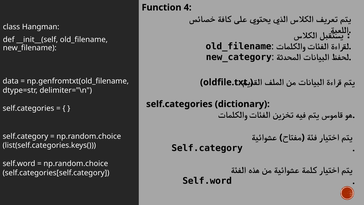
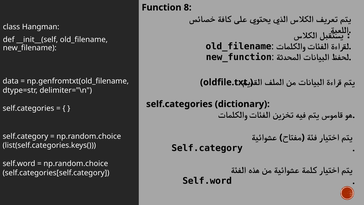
4: 4 -> 8
new_category: new_category -> new_function
